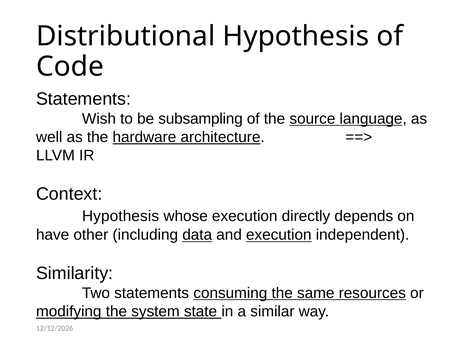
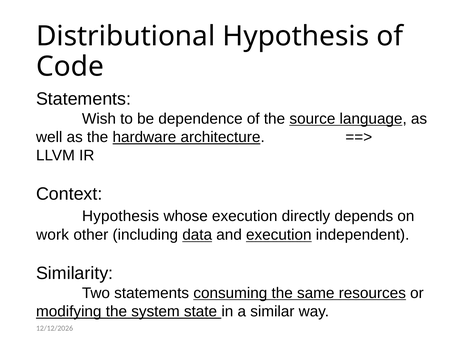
subsampling: subsampling -> dependence
have: have -> work
